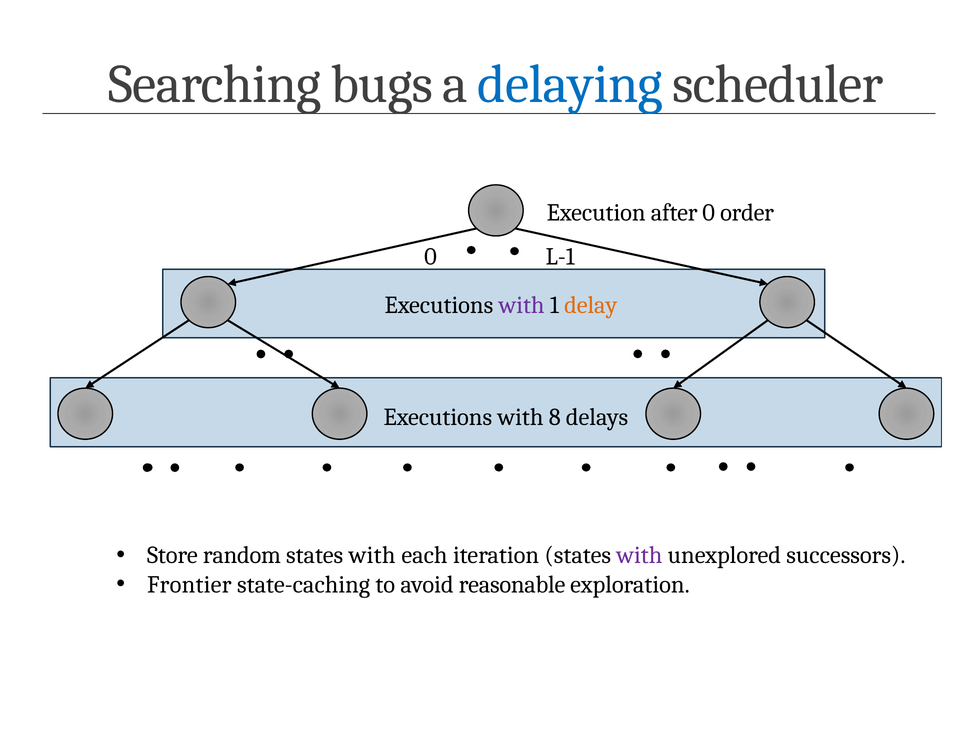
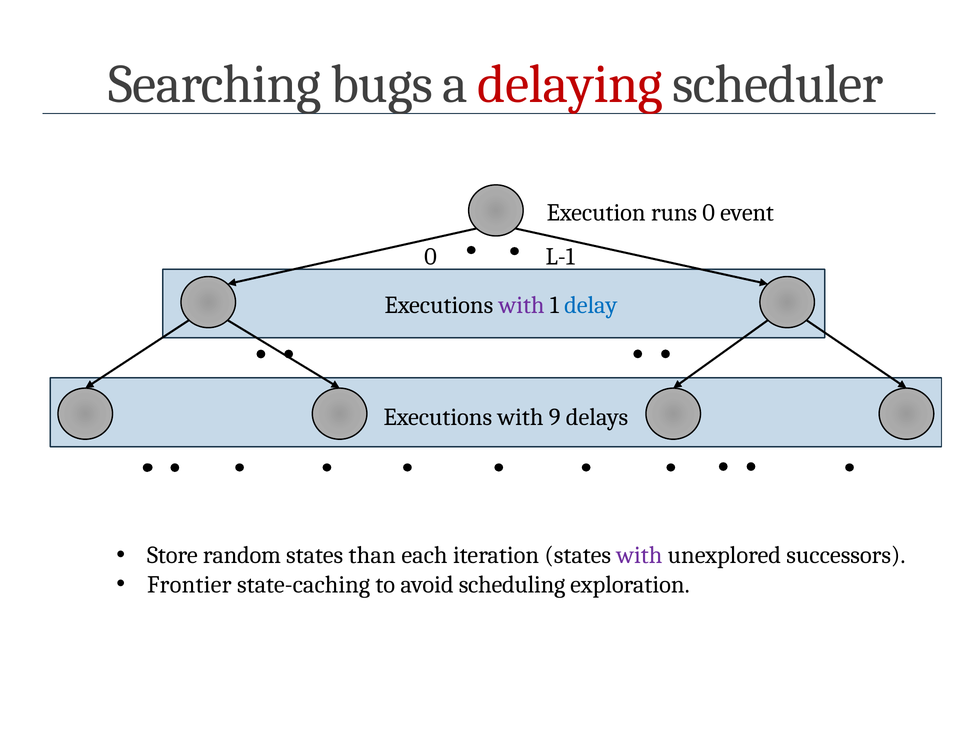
delaying colour: blue -> red
after: after -> runs
order: order -> event
delay colour: orange -> blue
8: 8 -> 9
with at (372, 555): with -> than
reasonable: reasonable -> scheduling
